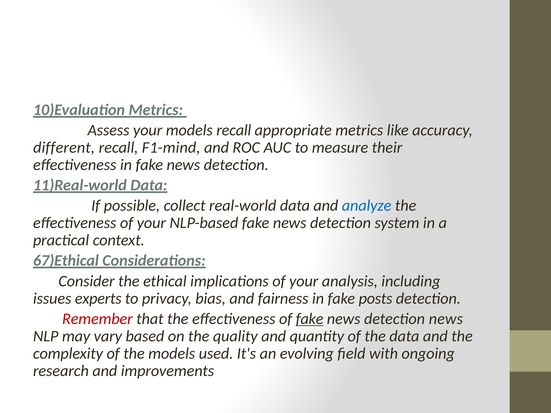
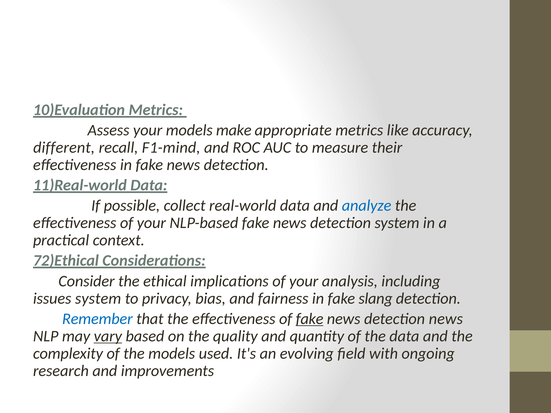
models recall: recall -> make
67)Ethical: 67)Ethical -> 72)Ethical
issues experts: experts -> system
posts: posts -> slang
Remember colour: red -> blue
vary underline: none -> present
